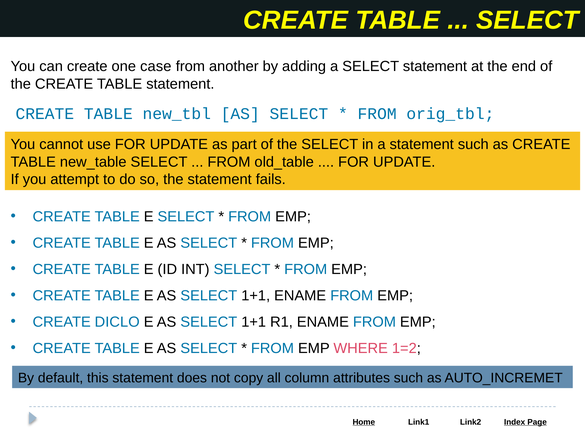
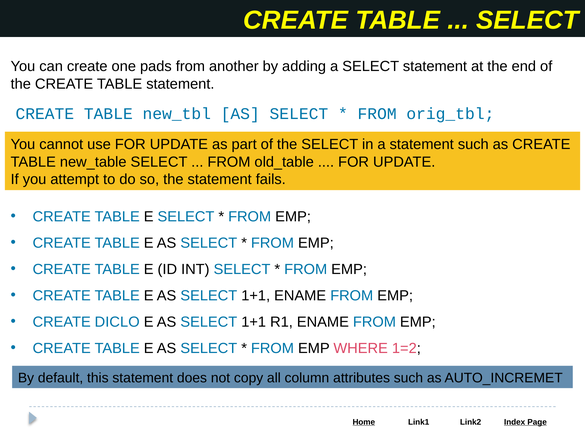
case: case -> pads
